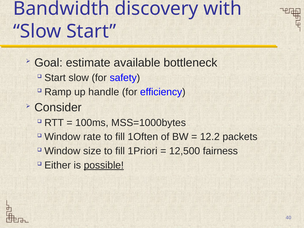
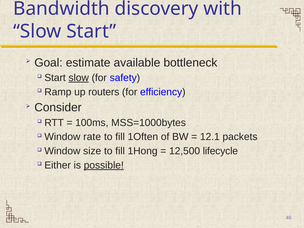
slow at (79, 78) underline: none -> present
handle: handle -> routers
12.2: 12.2 -> 12.1
1Priori: 1Priori -> 1Hong
fairness: fairness -> lifecycle
